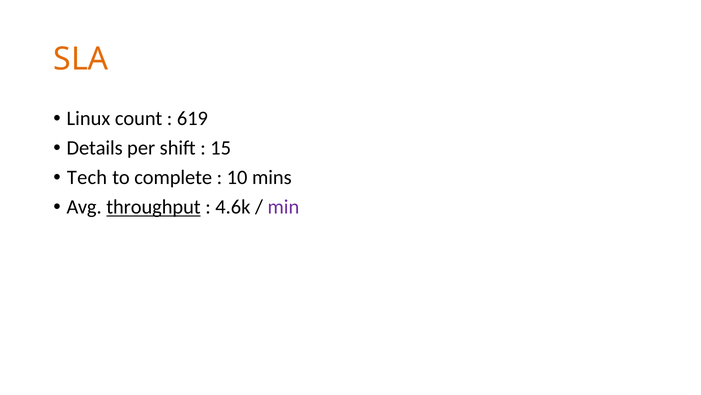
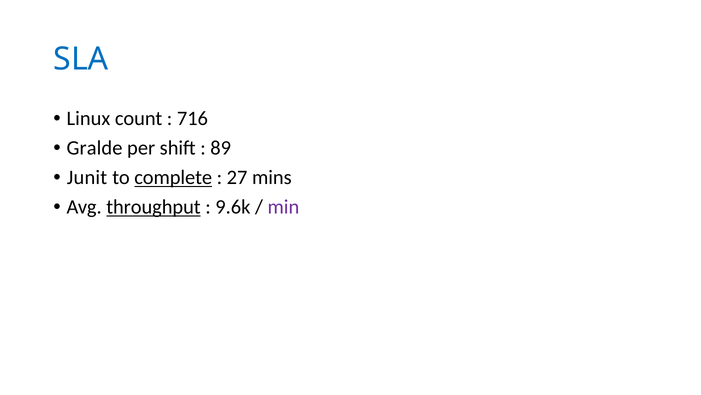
SLA colour: orange -> blue
619: 619 -> 716
Details: Details -> Gralde
15: 15 -> 89
Tech: Tech -> Junit
complete underline: none -> present
10: 10 -> 27
4.6k: 4.6k -> 9.6k
